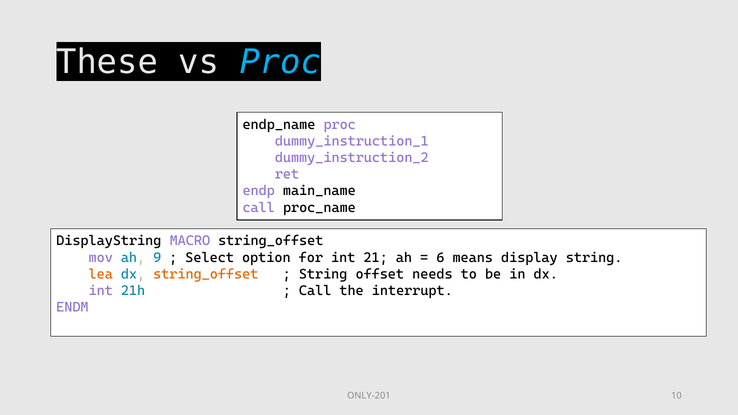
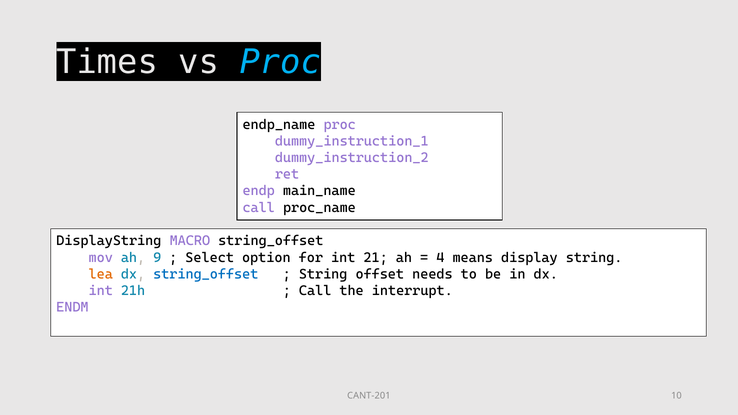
These: These -> Times
6: 6 -> 4
string_offset at (206, 274) colour: orange -> blue
ONLY-201: ONLY-201 -> CANT-201
